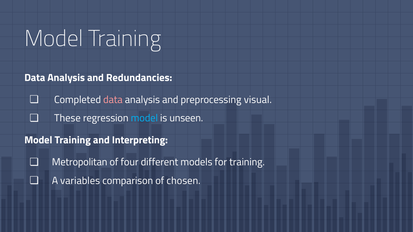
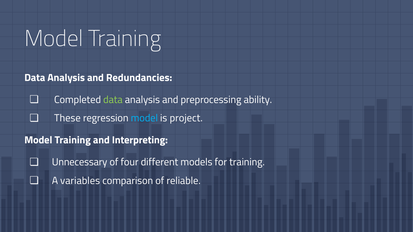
data at (113, 100) colour: pink -> light green
visual: visual -> ability
unseen: unseen -> project
Metropolitan: Metropolitan -> Unnecessary
chosen: chosen -> reliable
